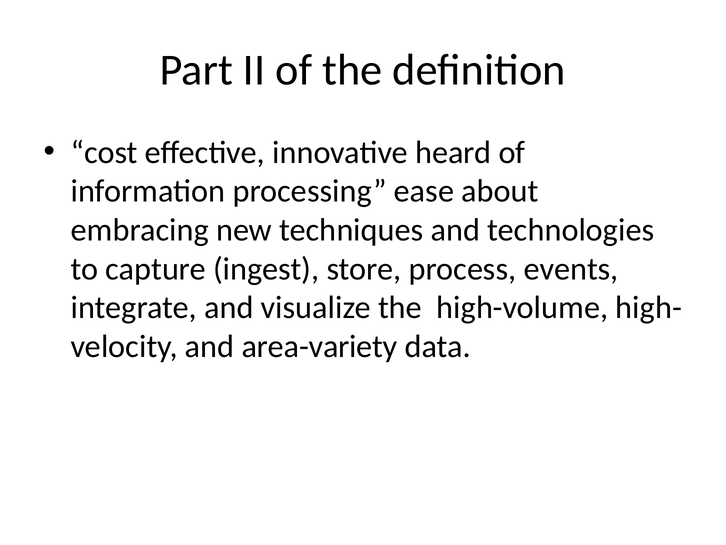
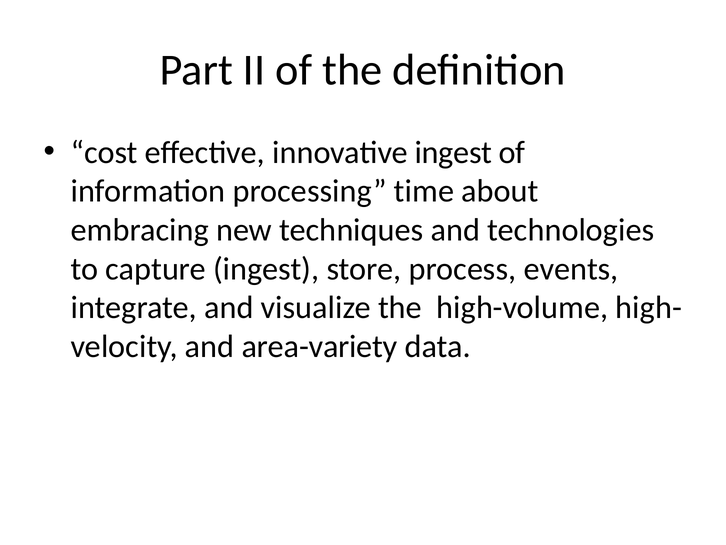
innovative heard: heard -> ingest
ease: ease -> time
